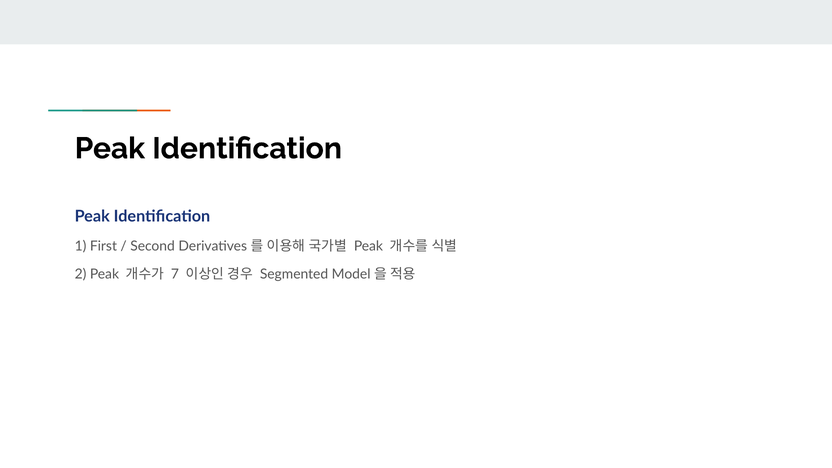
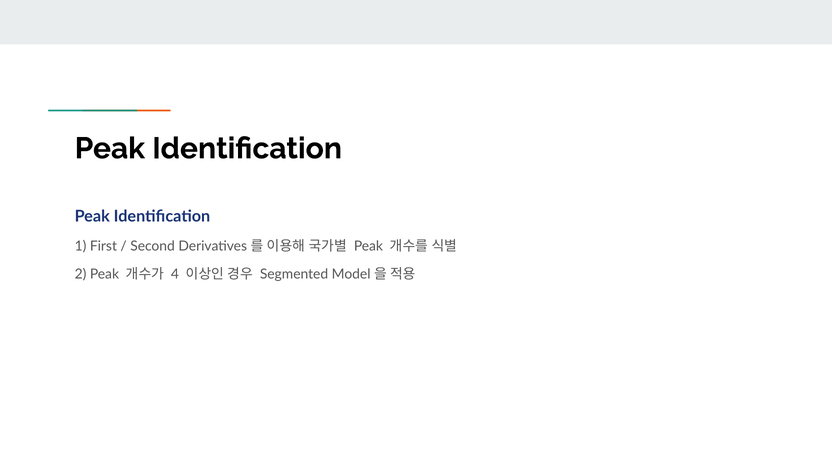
7: 7 -> 4
